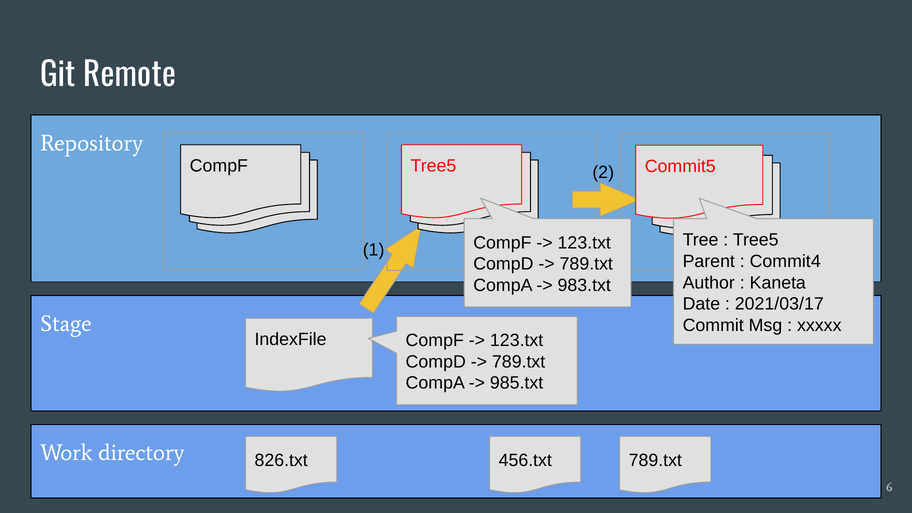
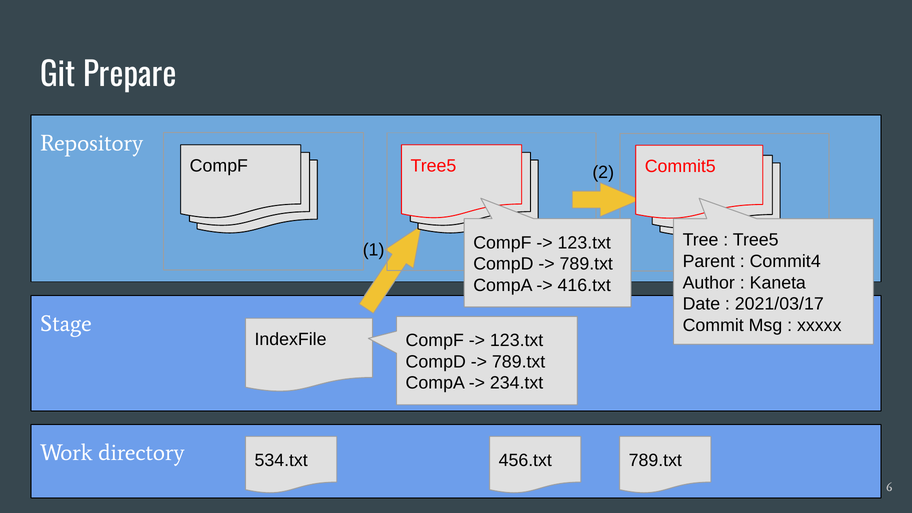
Remote: Remote -> Prepare
983.txt: 983.txt -> 416.txt
985.txt: 985.txt -> 234.txt
826.txt: 826.txt -> 534.txt
